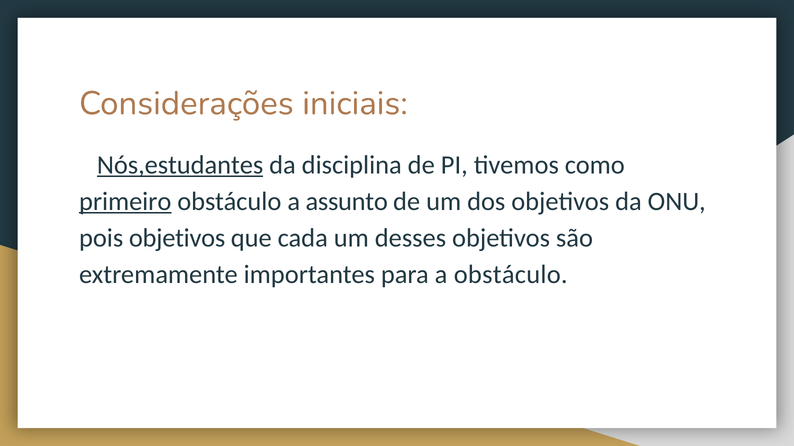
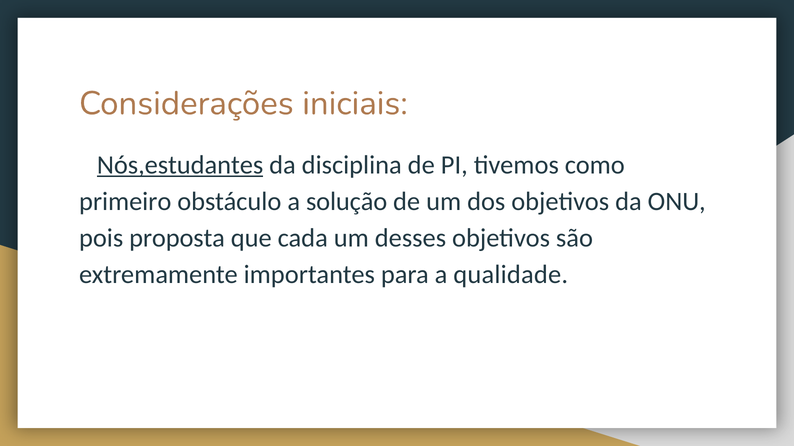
primeiro underline: present -> none
assunto: assunto -> solução
pois objetivos: objetivos -> proposta
a obstáculo: obstáculo -> qualidade
